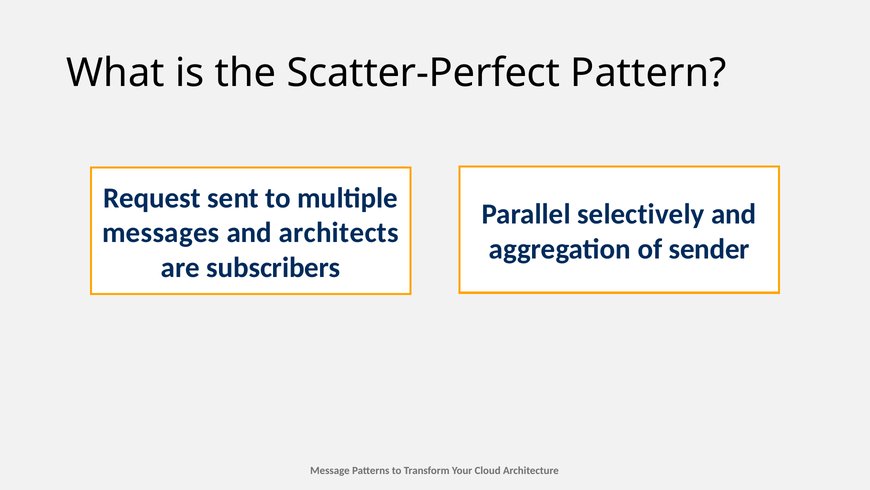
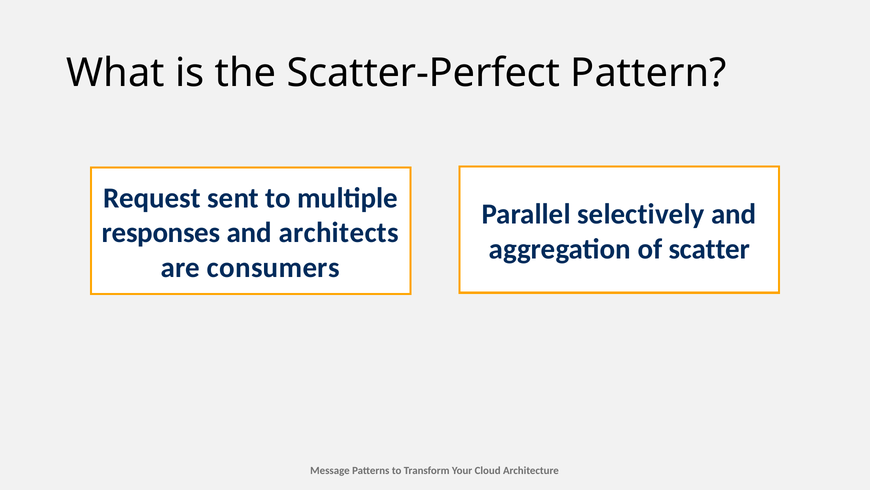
messages: messages -> responses
sender: sender -> scatter
subscribers: subscribers -> consumers
